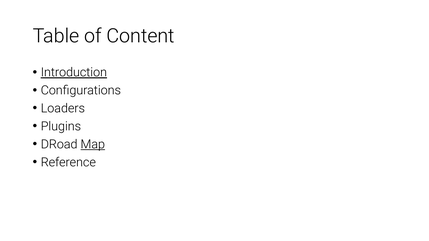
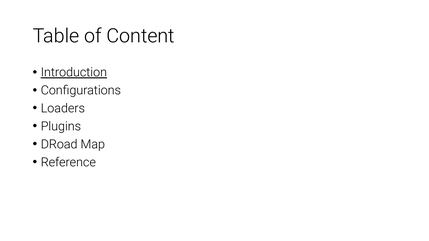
Map underline: present -> none
